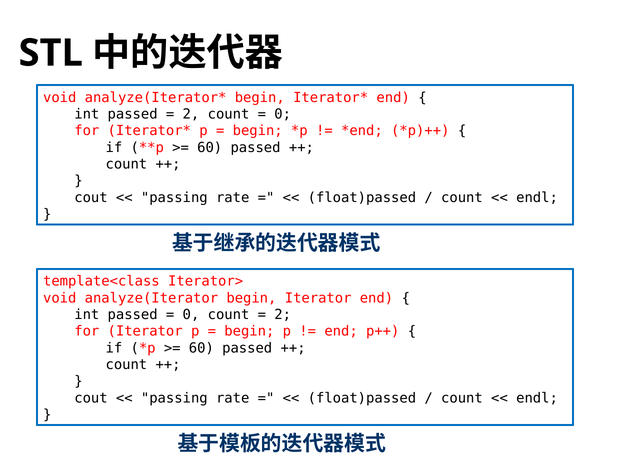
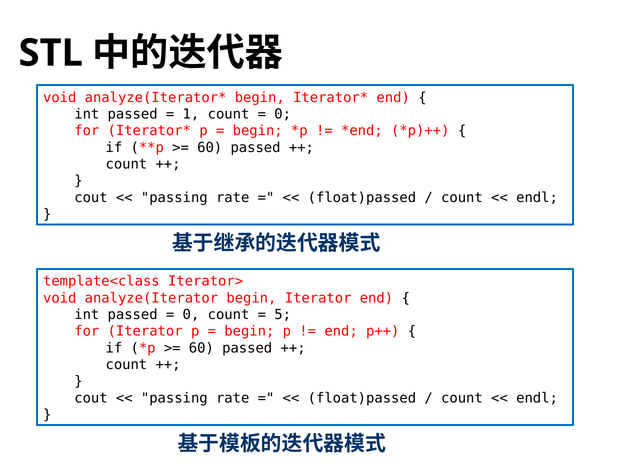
2 at (191, 114): 2 -> 1
2 at (283, 315): 2 -> 5
